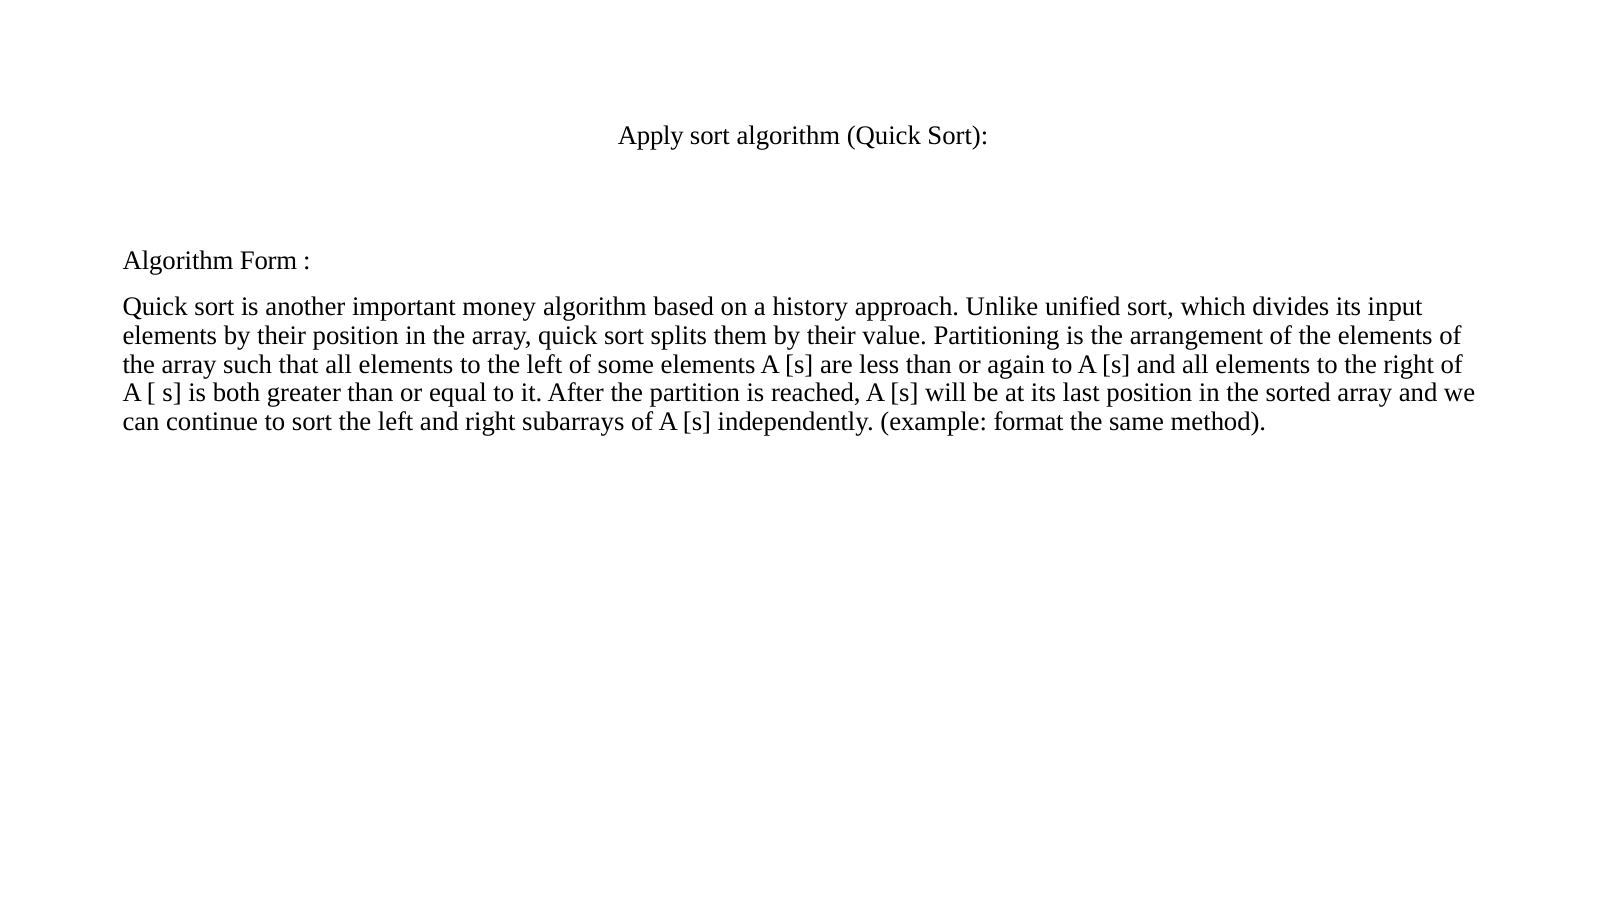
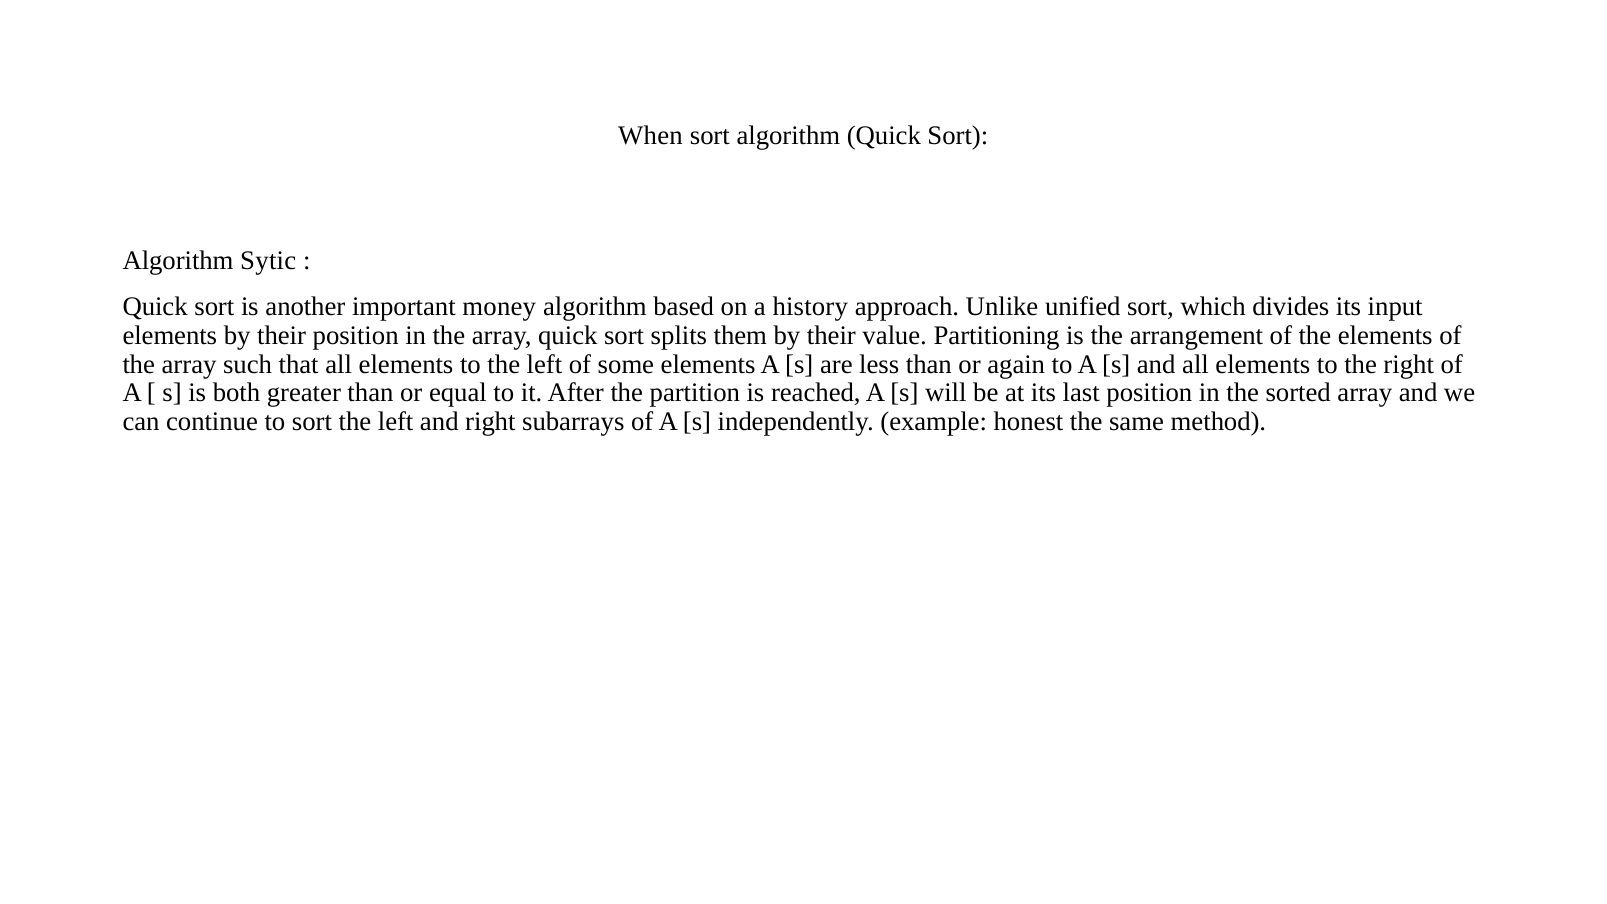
Apply: Apply -> When
Form: Form -> Sytic
format: format -> honest
